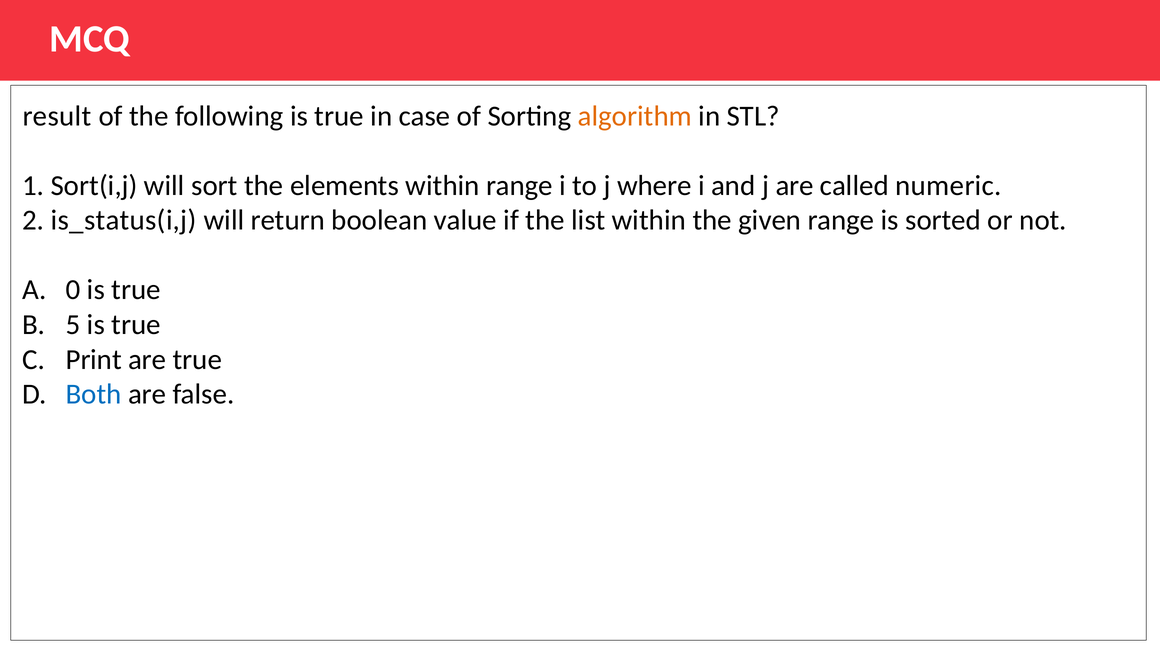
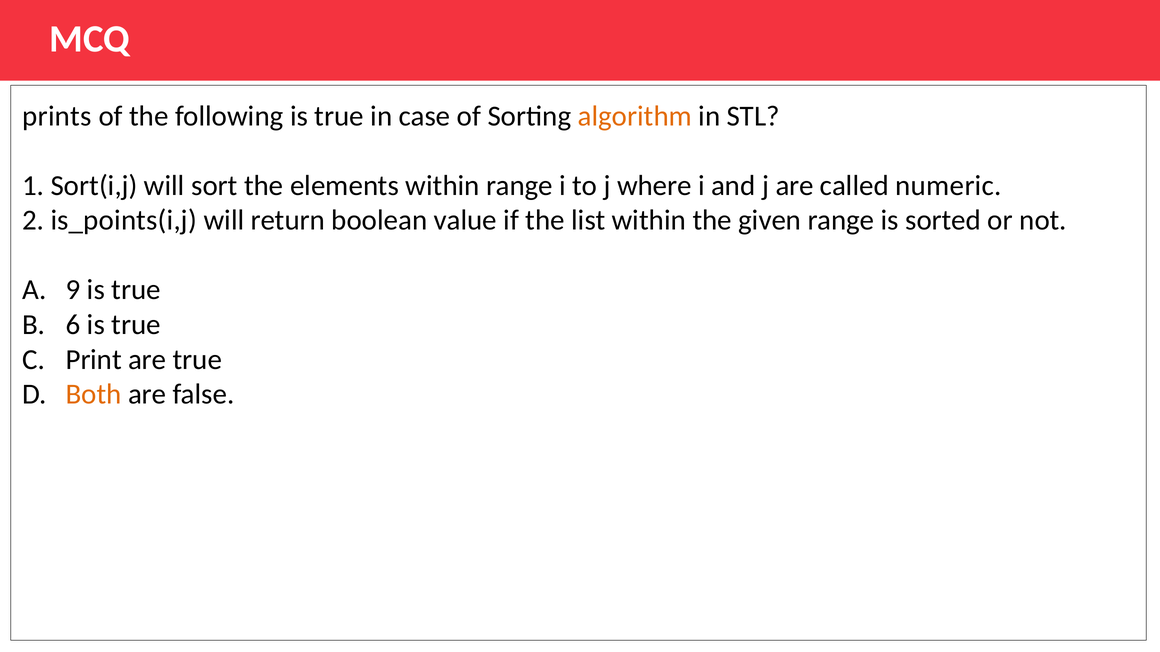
result: result -> prints
is_status(i,j: is_status(i,j -> is_points(i,j
0: 0 -> 9
5: 5 -> 6
Both colour: blue -> orange
